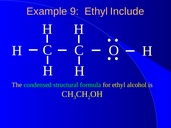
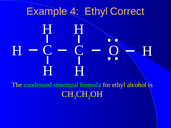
9: 9 -> 4
Include: Include -> Correct
